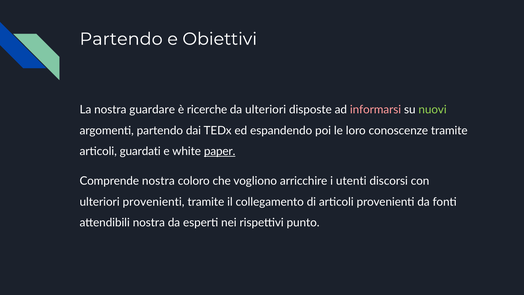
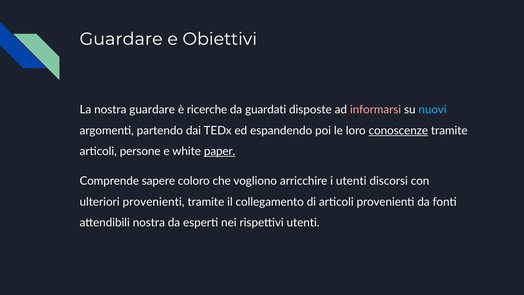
Partendo at (121, 39): Partendo -> Guardare
da ulteriori: ulteriori -> guardati
nuovi colour: light green -> light blue
conoscenze underline: none -> present
guardati: guardati -> persone
Comprende nostra: nostra -> sapere
rispettivi punto: punto -> utenti
